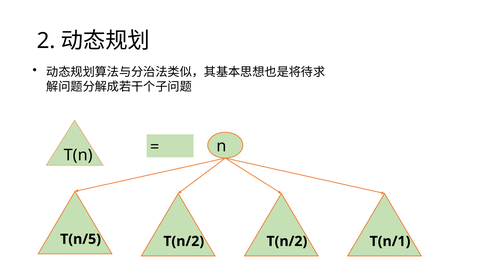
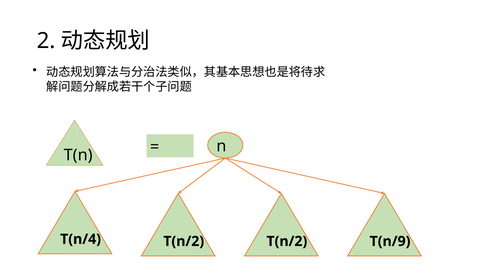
T(n/5: T(n/5 -> T(n/4
T(n/1: T(n/1 -> T(n/9
